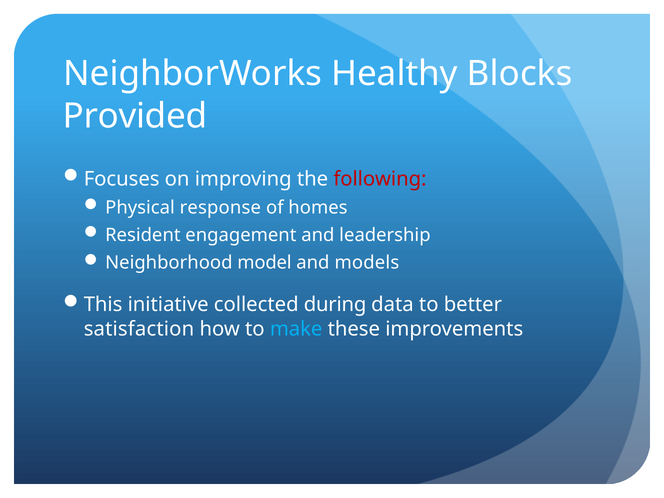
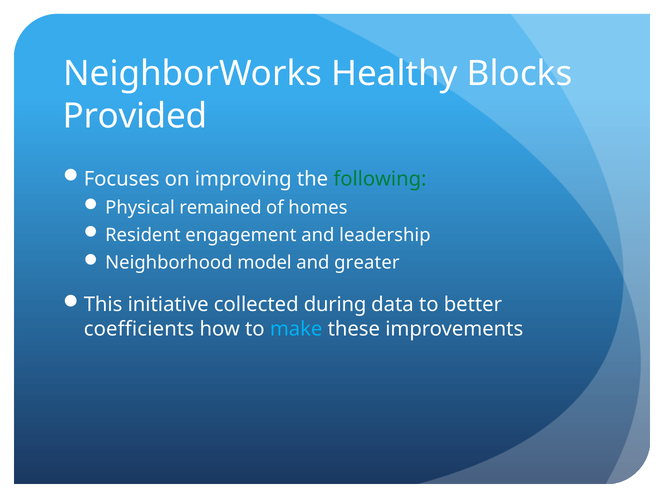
following colour: red -> green
response: response -> remained
models: models -> greater
satisfaction: satisfaction -> coefficients
